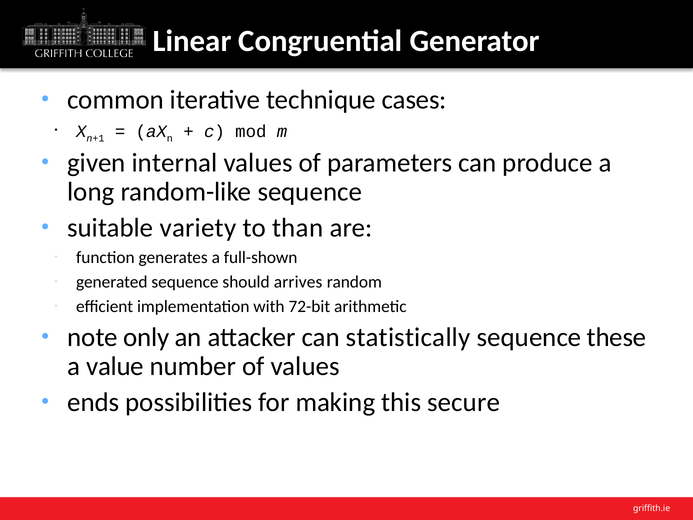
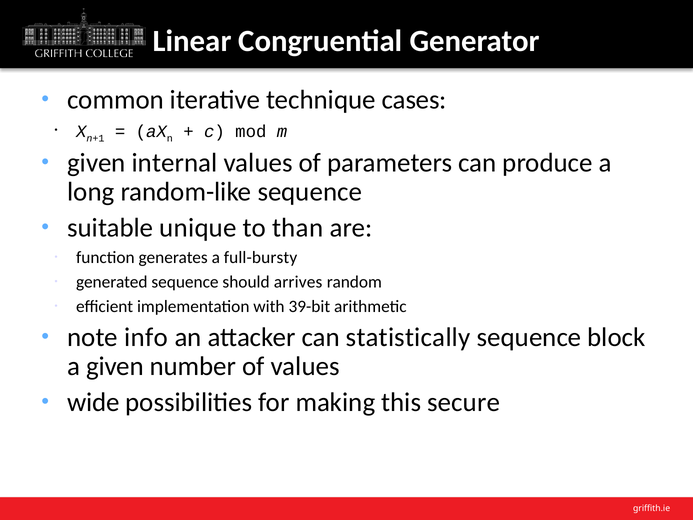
variety: variety -> unique
full-shown: full-shown -> full-bursty
72-bit: 72-bit -> 39-bit
only: only -> info
these: these -> block
a value: value -> given
ends: ends -> wide
